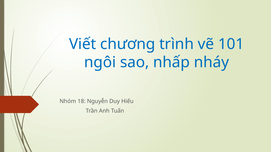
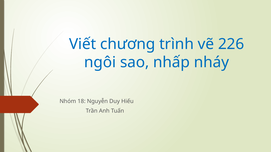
101: 101 -> 226
